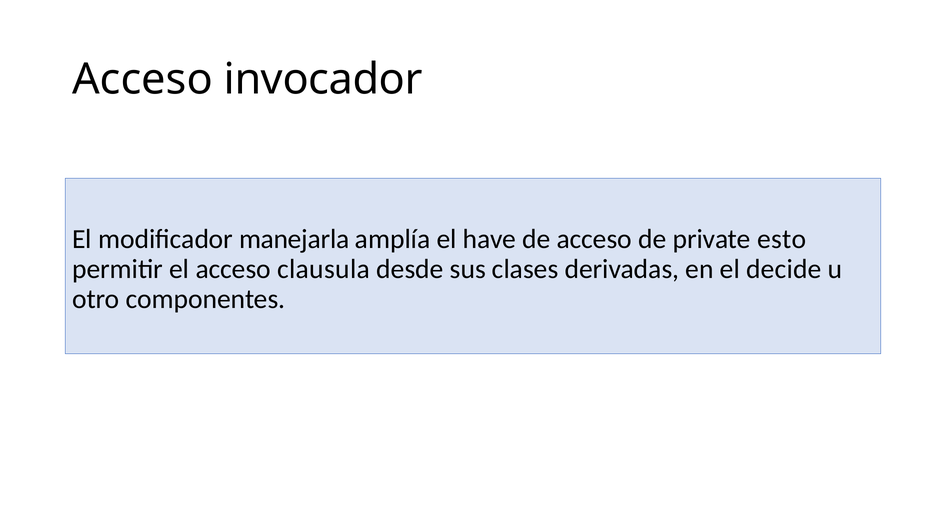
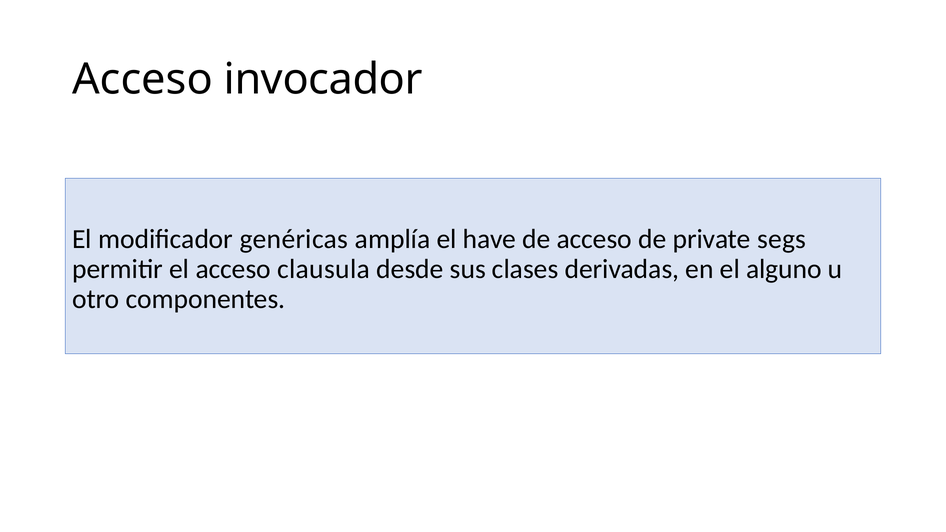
manejarla: manejarla -> genéricas
esto: esto -> segs
decide: decide -> alguno
